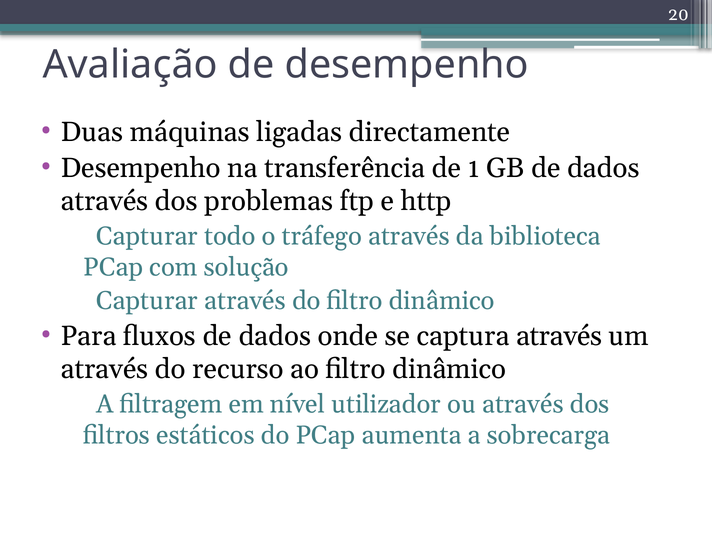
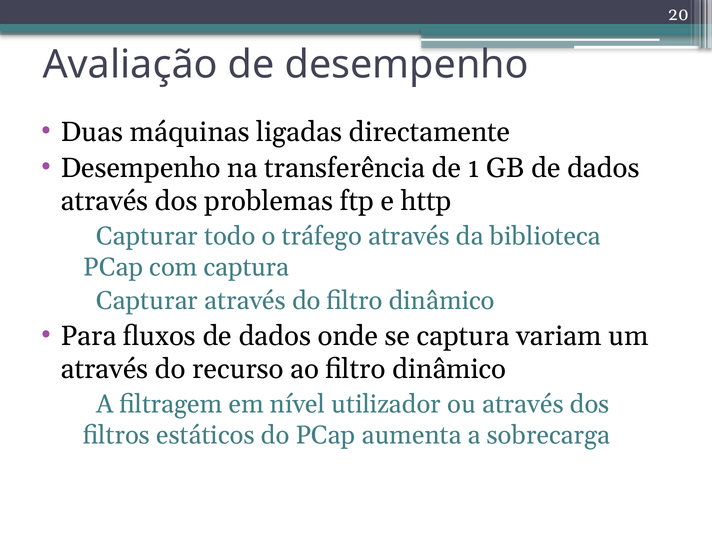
com solução: solução -> captura
captura através: através -> variam
